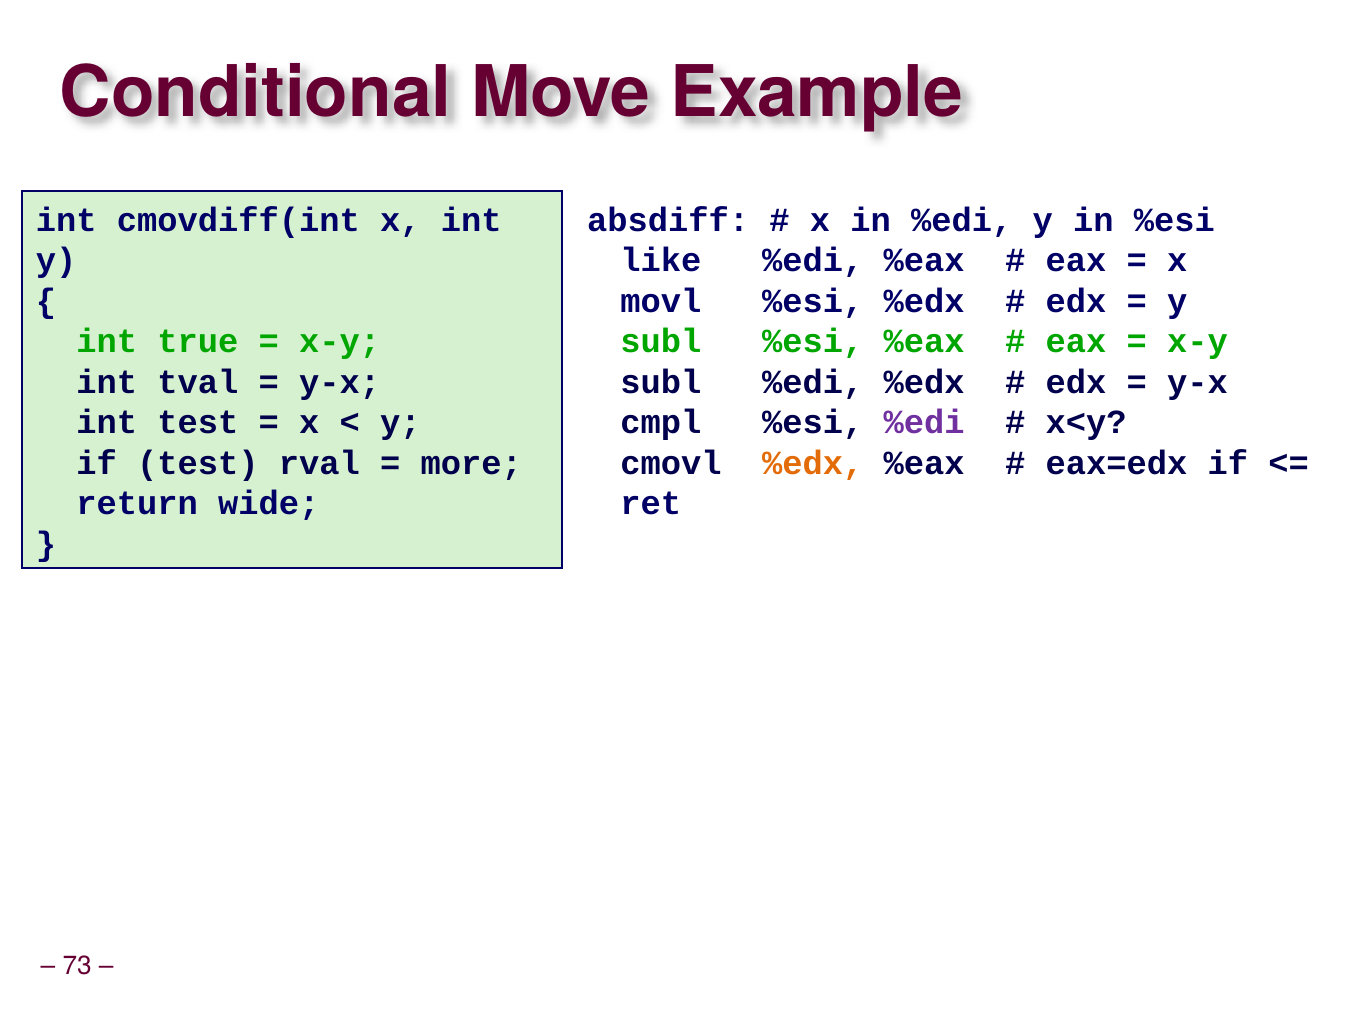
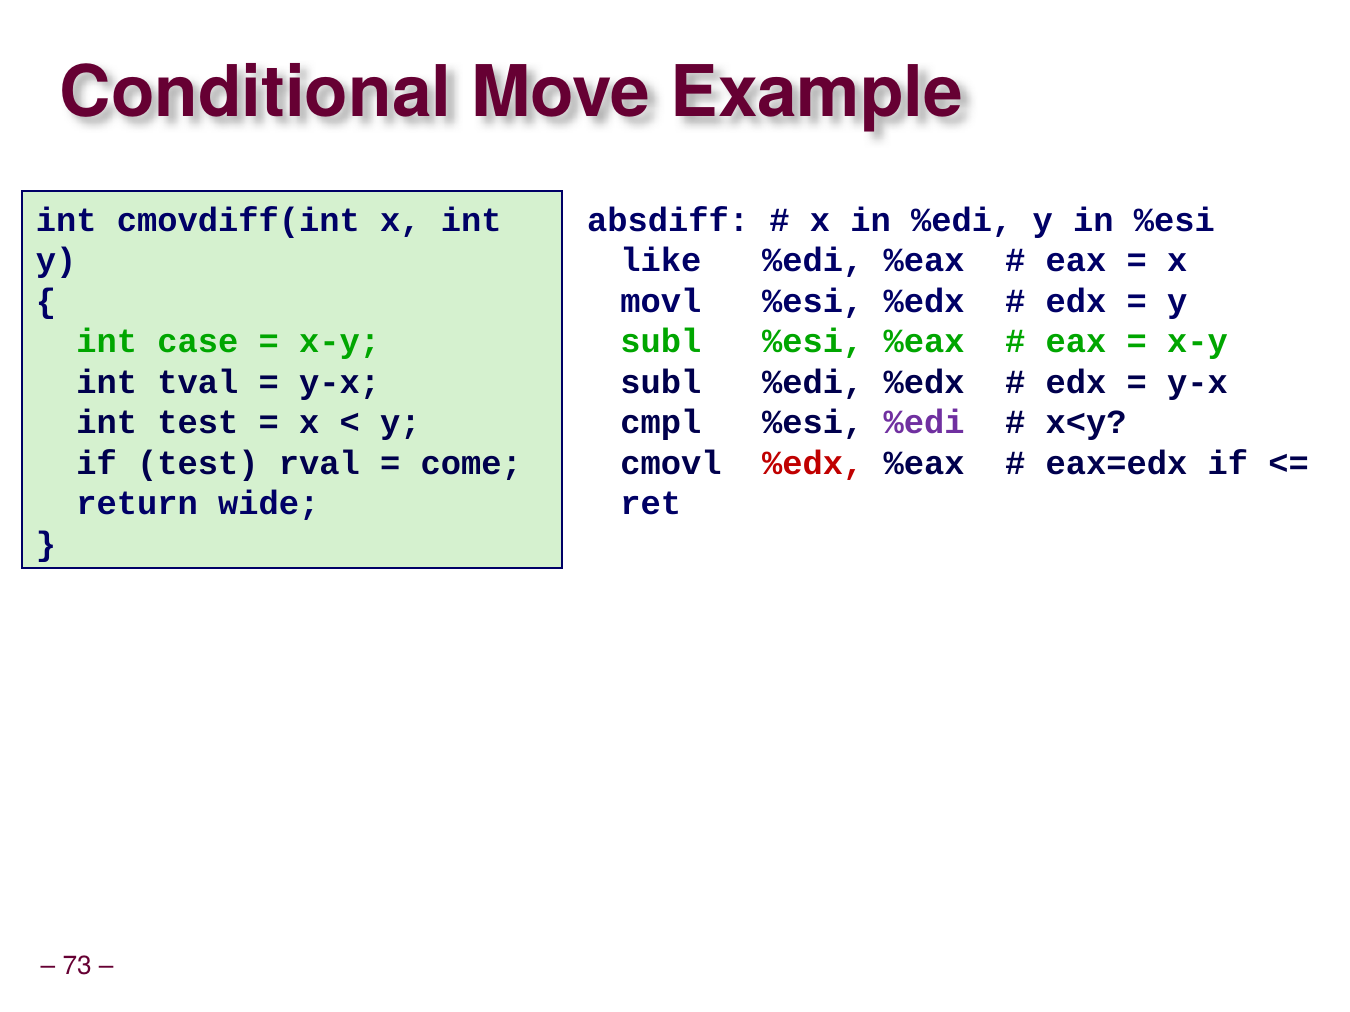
true: true -> case
more: more -> come
%edx at (813, 463) colour: orange -> red
